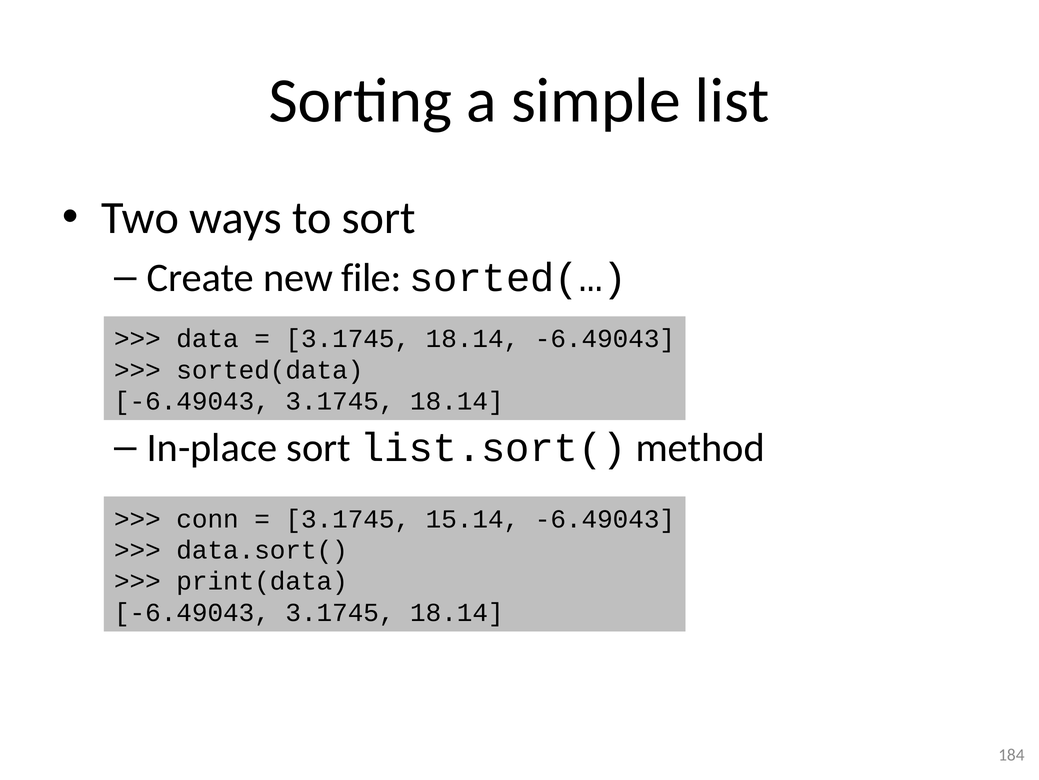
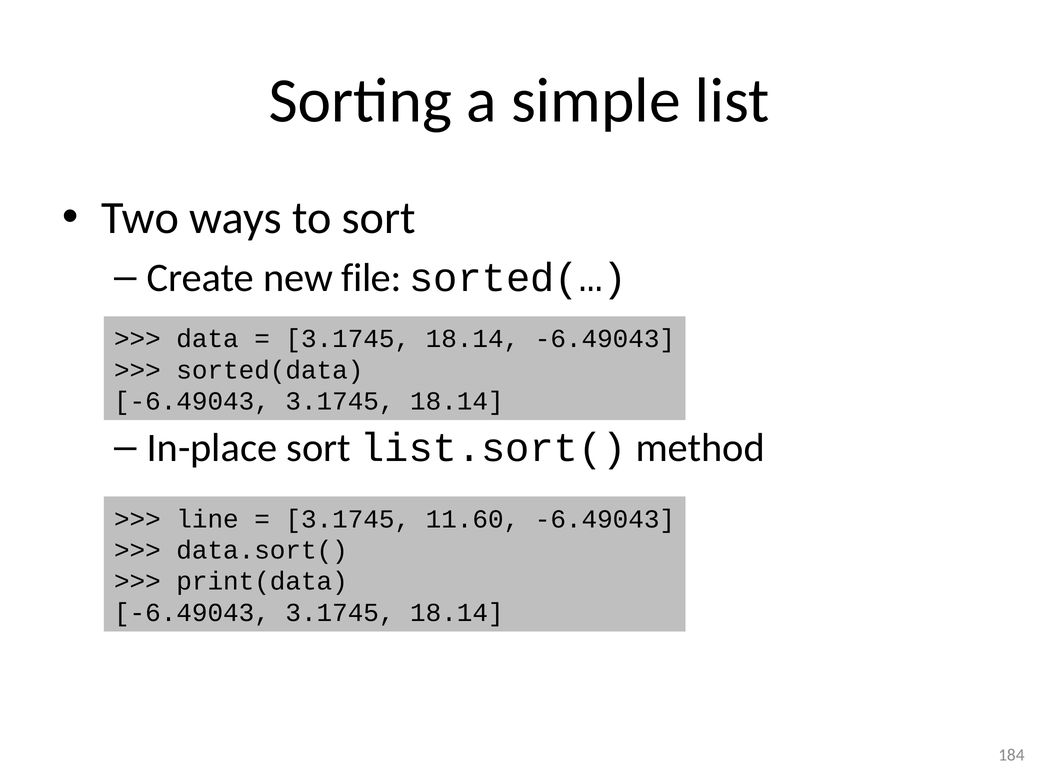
conn: conn -> line
15.14: 15.14 -> 11.60
